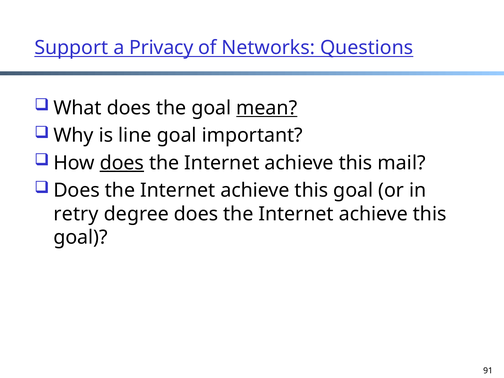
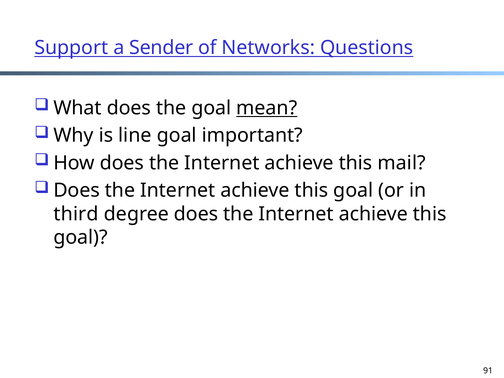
Privacy: Privacy -> Sender
does at (122, 163) underline: present -> none
retry: retry -> third
